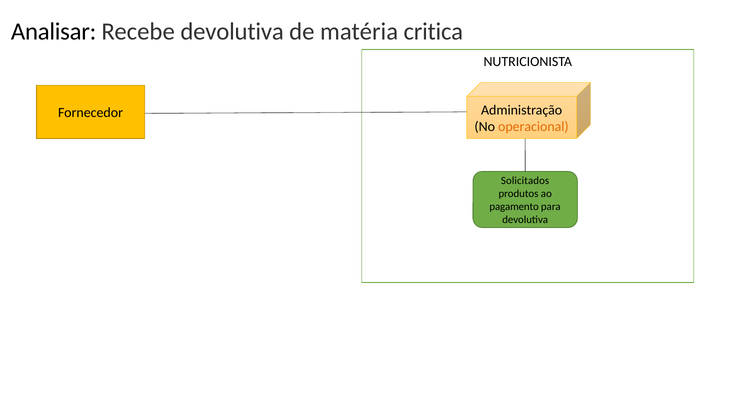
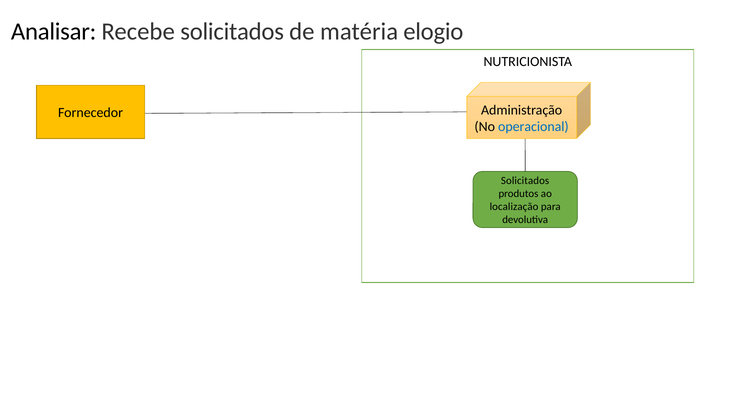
Recebe devolutiva: devolutiva -> solicitados
critica: critica -> elogio
operacional colour: orange -> blue
pagamento: pagamento -> localização
